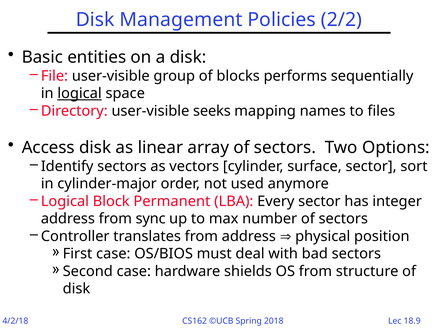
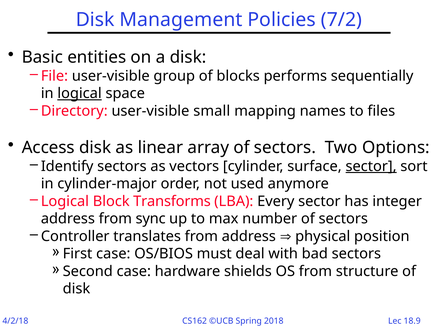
2/2: 2/2 -> 7/2
seeks: seeks -> small
sector at (371, 167) underline: none -> present
Permanent: Permanent -> Transforms
